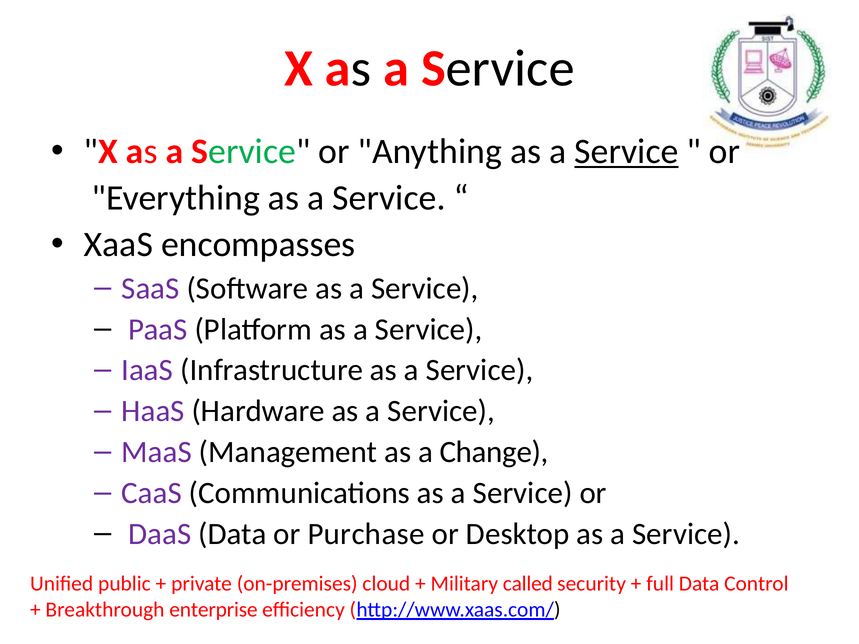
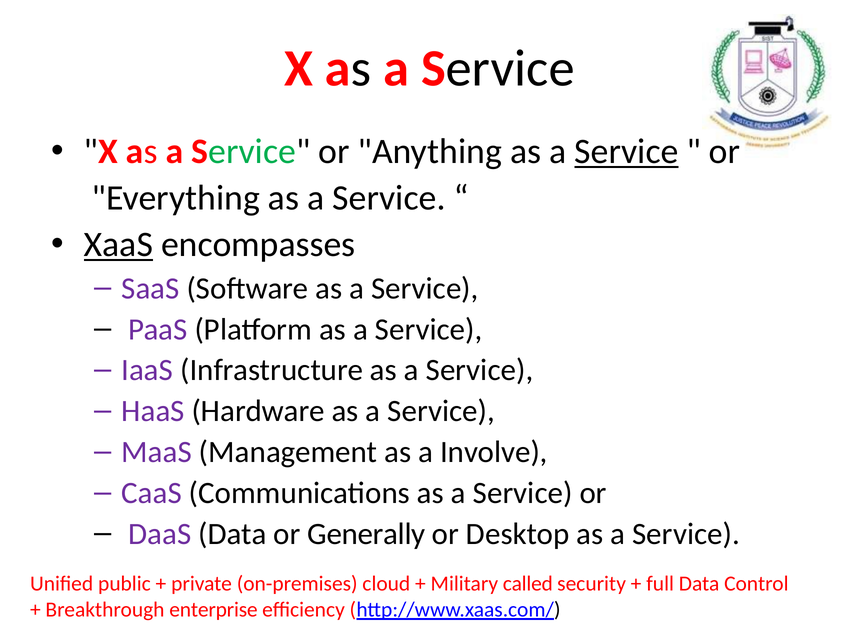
XaaS underline: none -> present
Change: Change -> Involve
Purchase: Purchase -> Generally
